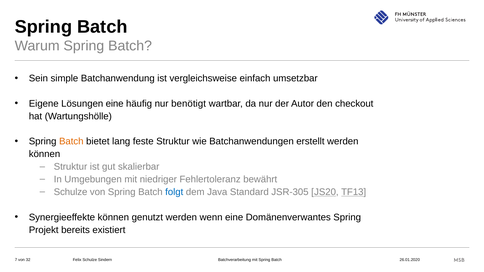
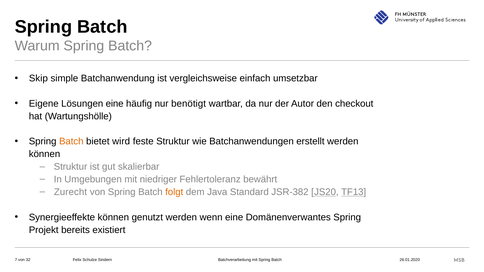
Sein: Sein -> Skip
lang: lang -> wird
Schulze at (71, 192): Schulze -> Zurecht
folgt colour: blue -> orange
JSR-305: JSR-305 -> JSR-382
